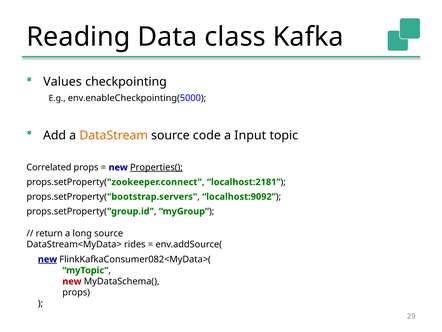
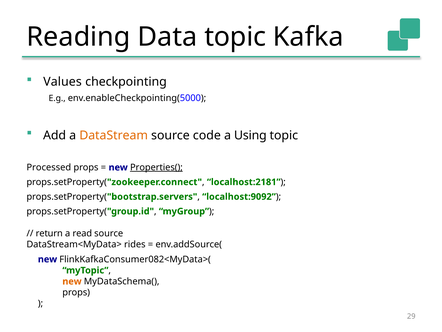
Data class: class -> topic
Input: Input -> Using
Correlated: Correlated -> Processed
long: long -> read
new at (48, 259) underline: present -> none
new at (72, 281) colour: red -> orange
